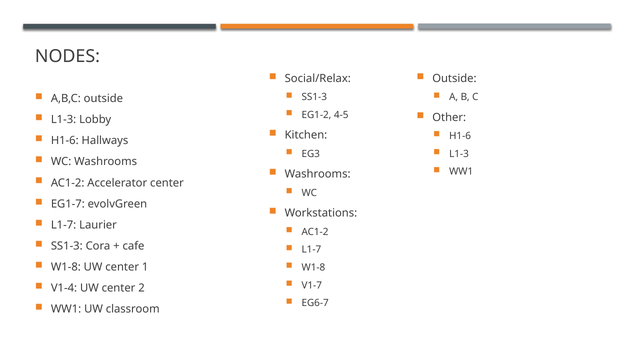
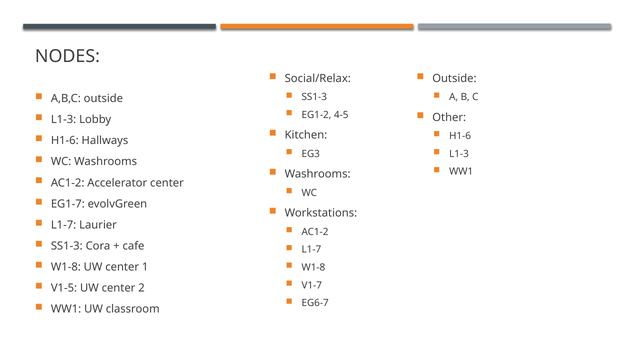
V1-4: V1-4 -> V1-5
